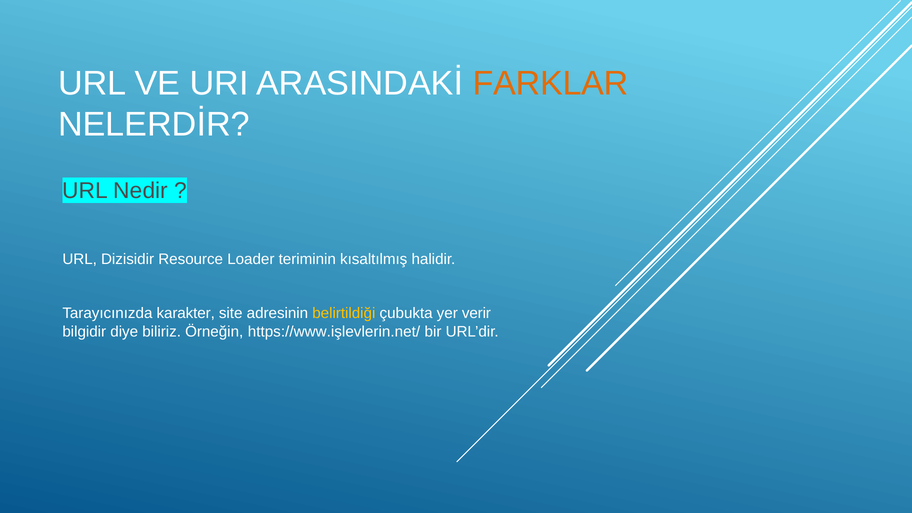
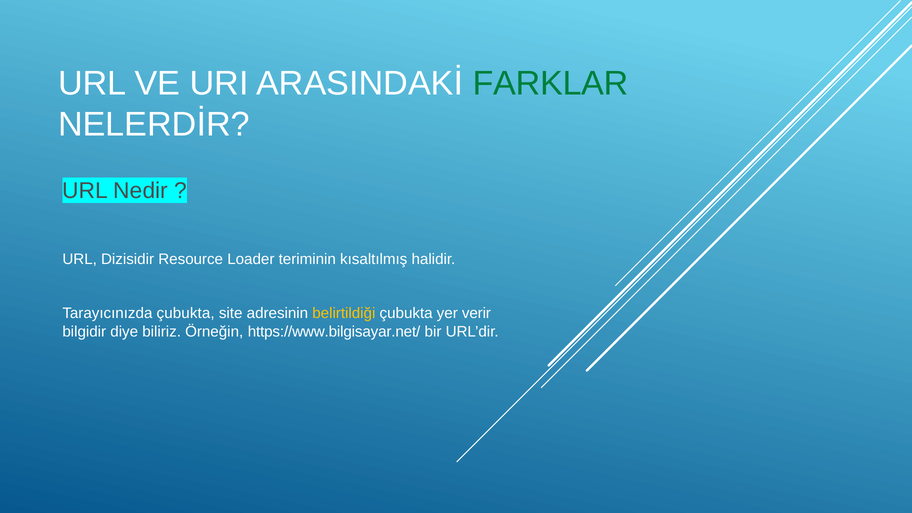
FARKLAR colour: orange -> green
Tarayıcınızda karakter: karakter -> çubukta
https://www.işlevlerin.net/: https://www.işlevlerin.net/ -> https://www.bilgisayar.net/
